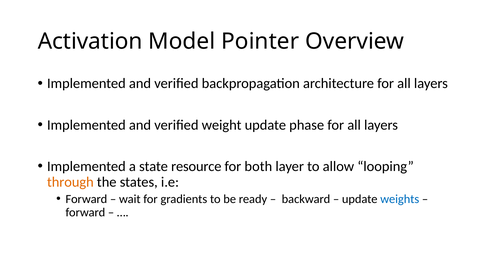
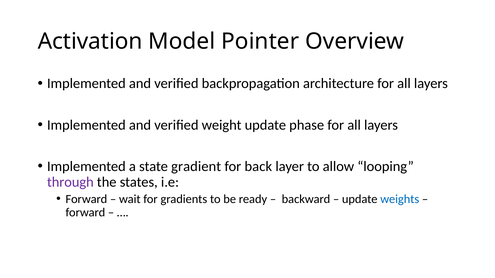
resource: resource -> gradient
both: both -> back
through colour: orange -> purple
